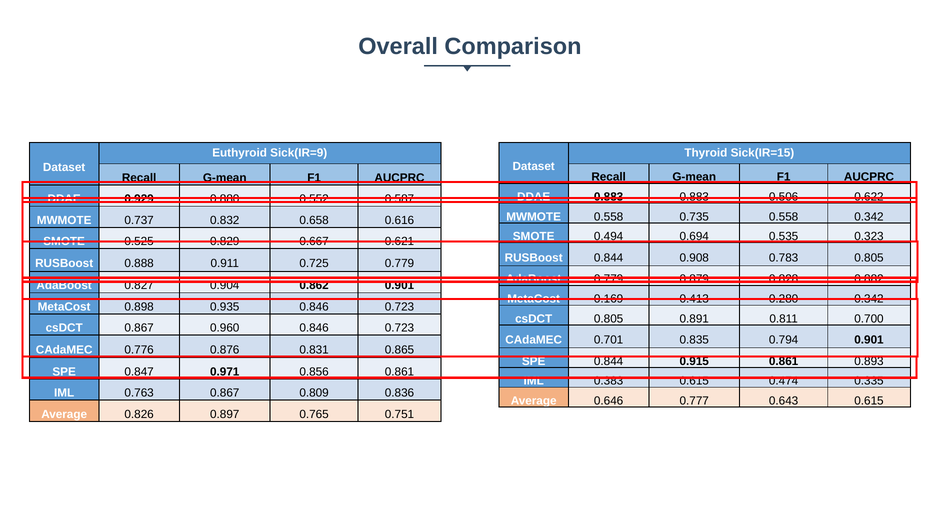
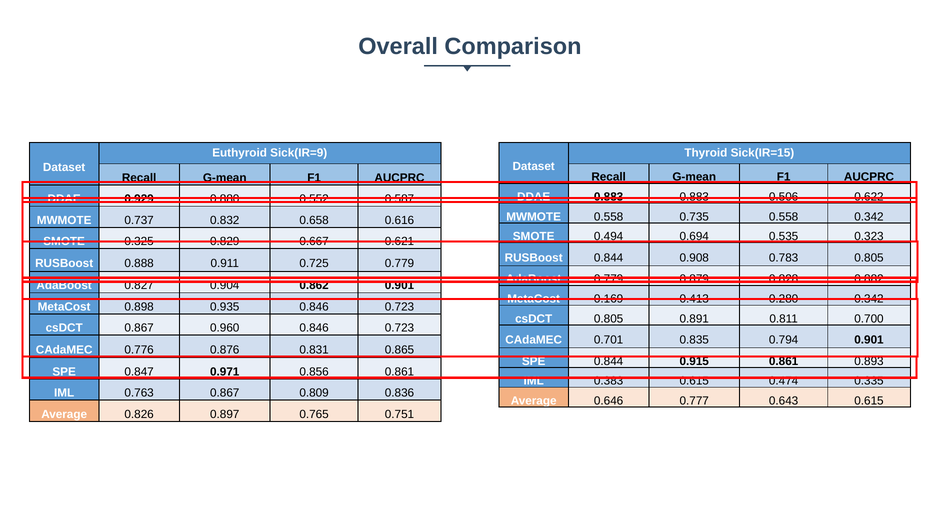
0.525: 0.525 -> 0.325
